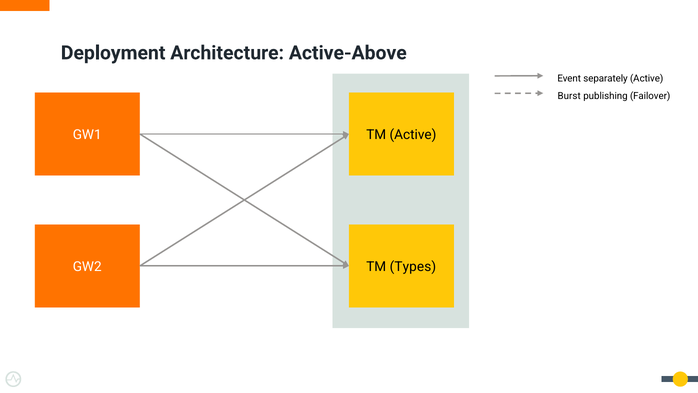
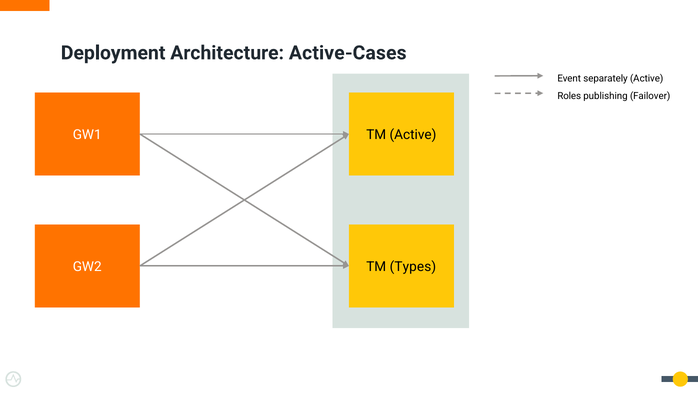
Active-Above: Active-Above -> Active-Cases
Burst: Burst -> Roles
